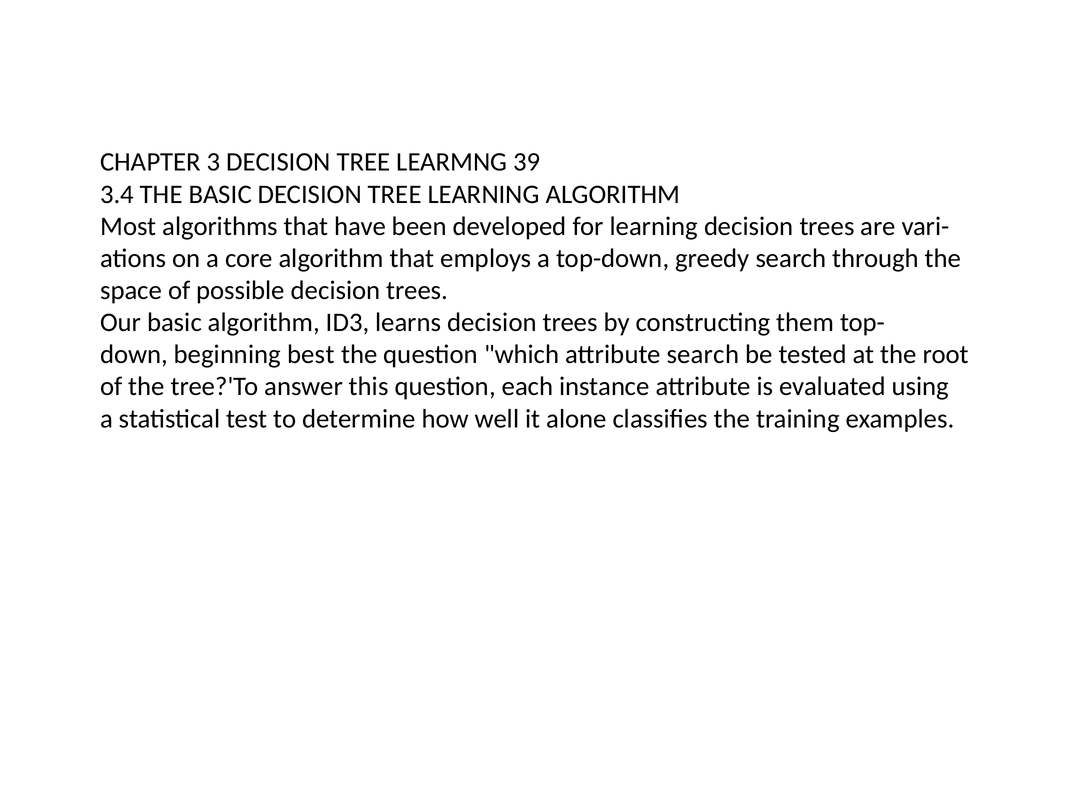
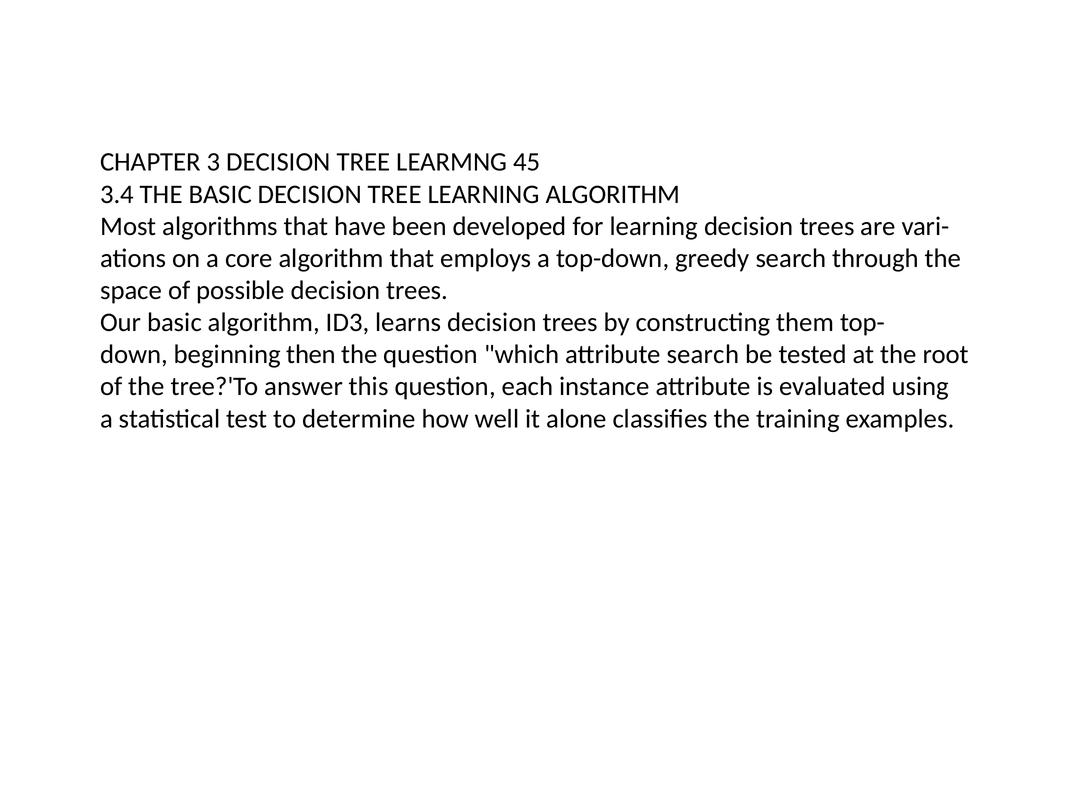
39: 39 -> 45
best: best -> then
